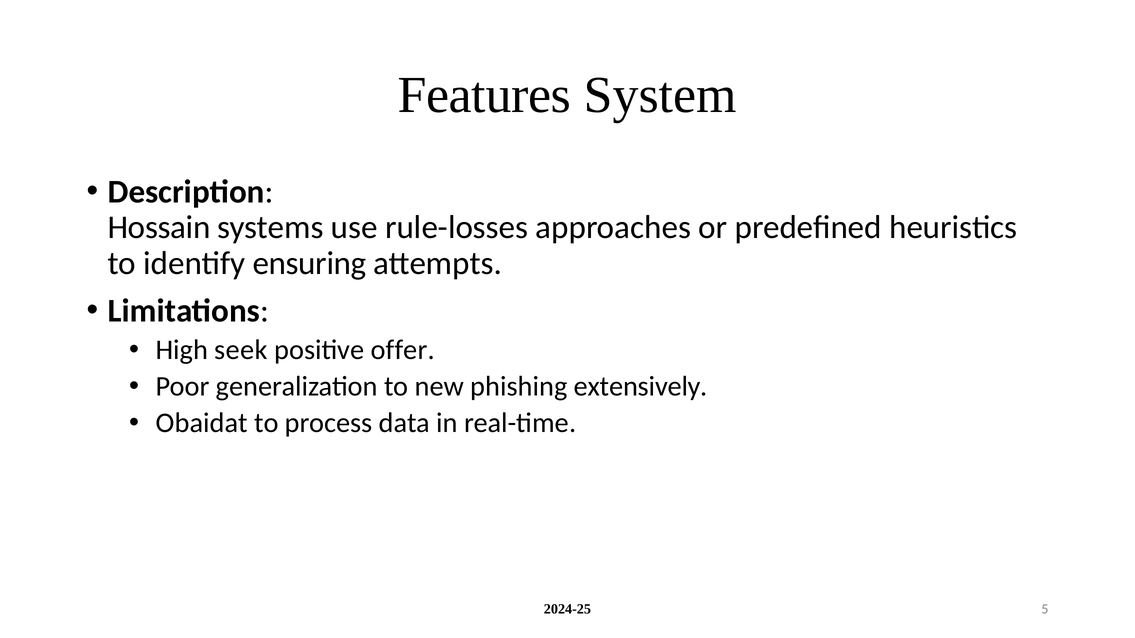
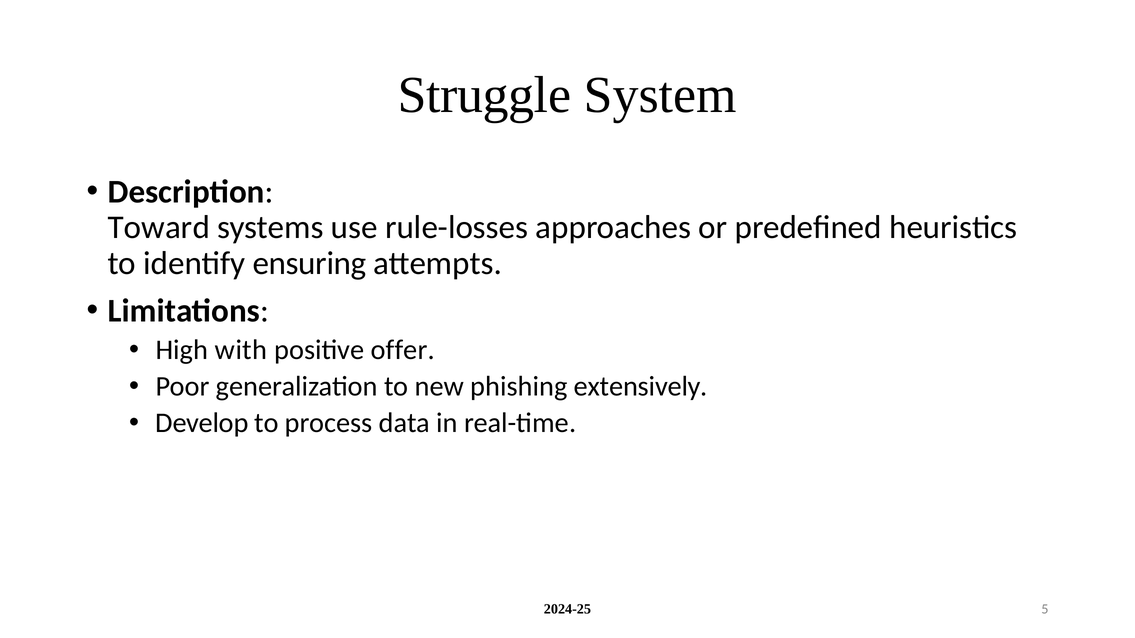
Features: Features -> Struggle
Hossain: Hossain -> Toward
seek: seek -> with
Obaidat: Obaidat -> Develop
